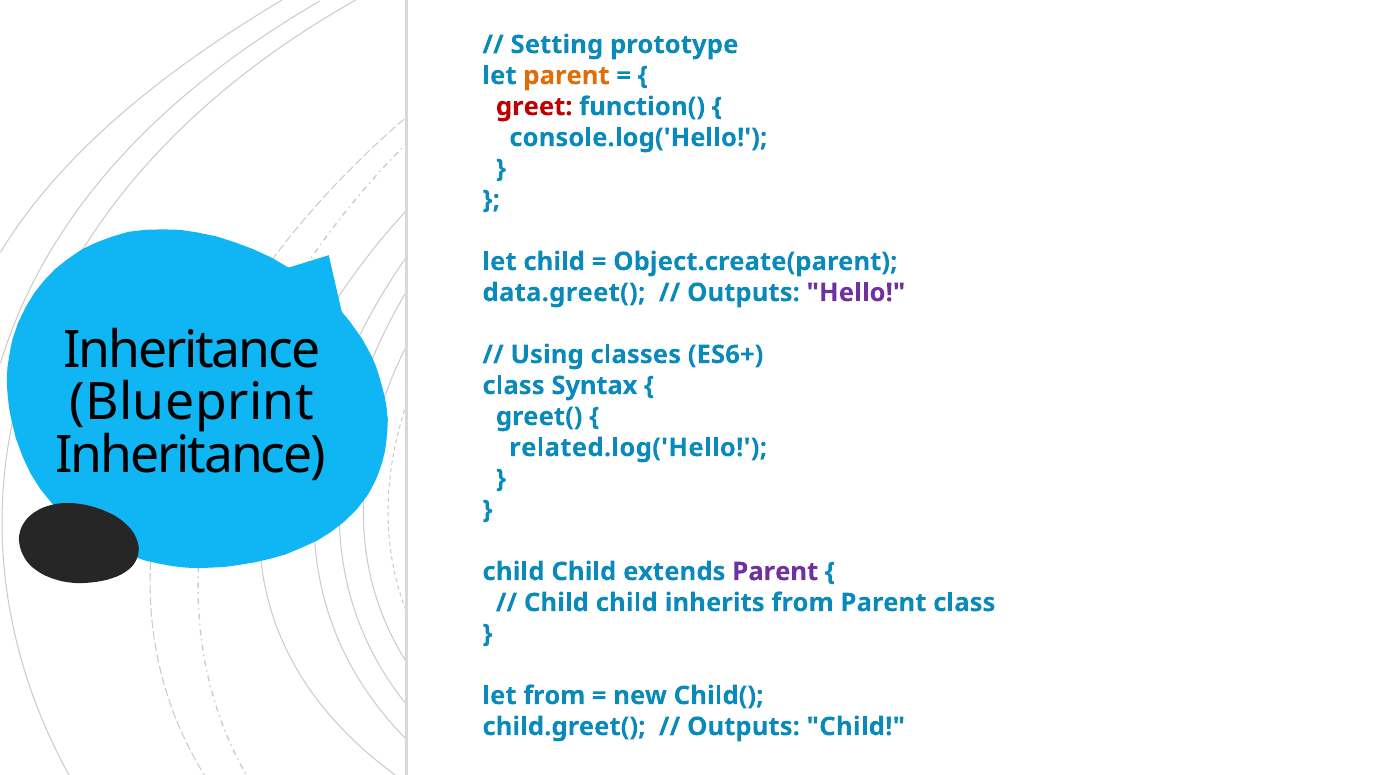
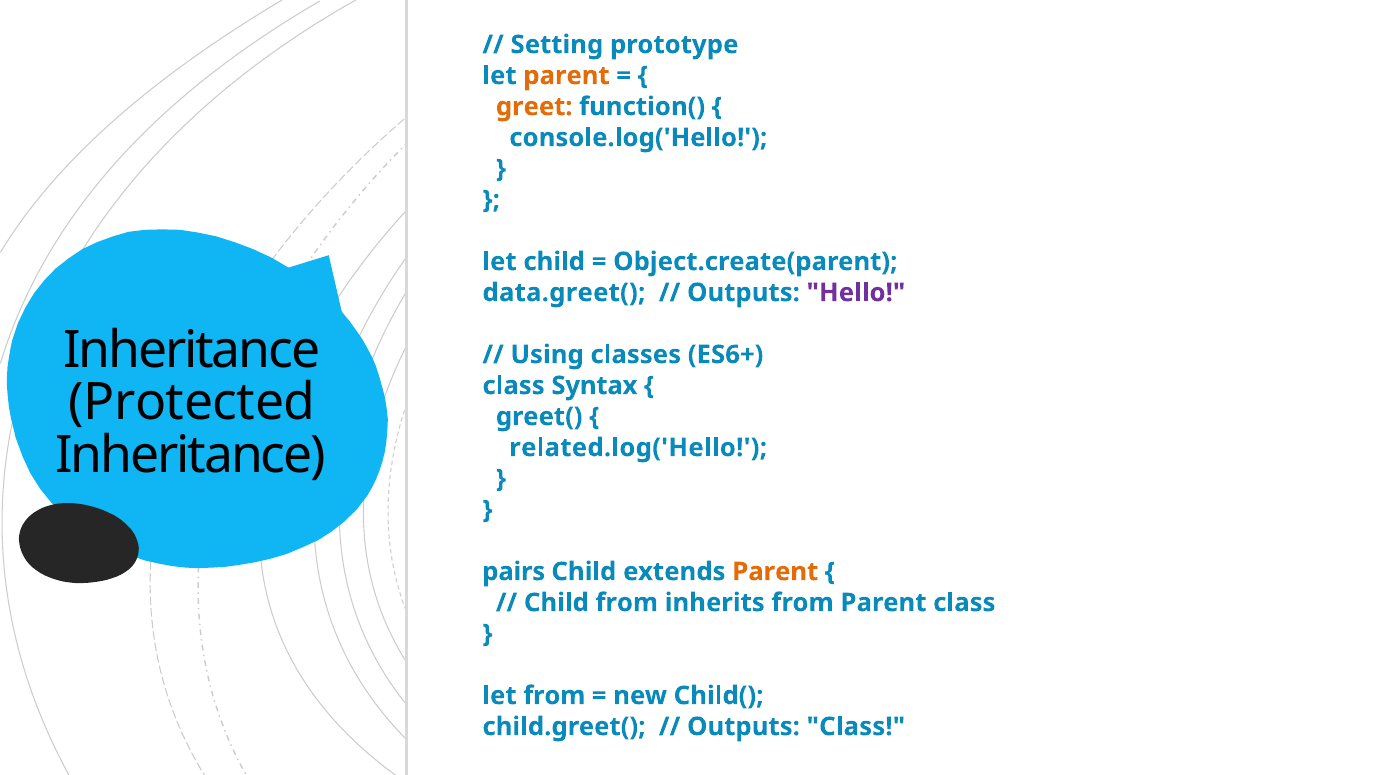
greet colour: red -> orange
Blueprint: Blueprint -> Protected
child at (514, 571): child -> pairs
Parent at (775, 571) colour: purple -> orange
child at (627, 602): child -> from
Outputs Child: Child -> Class
